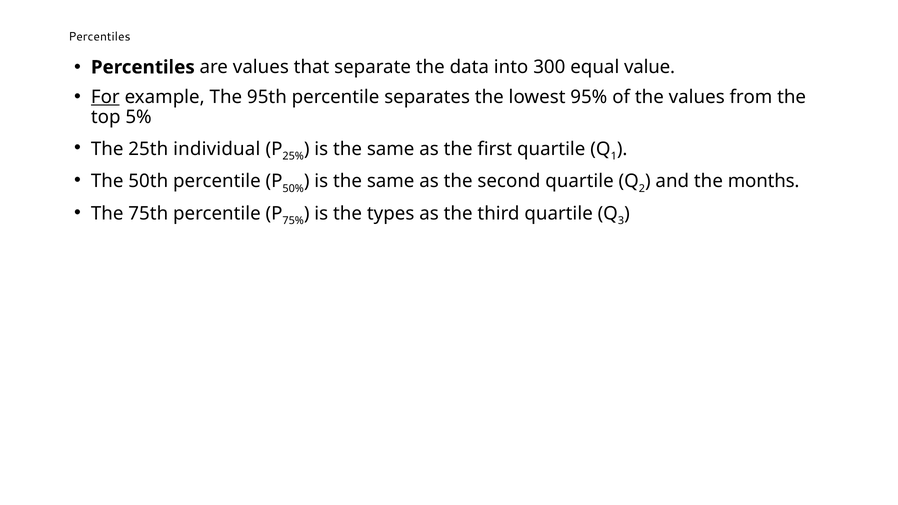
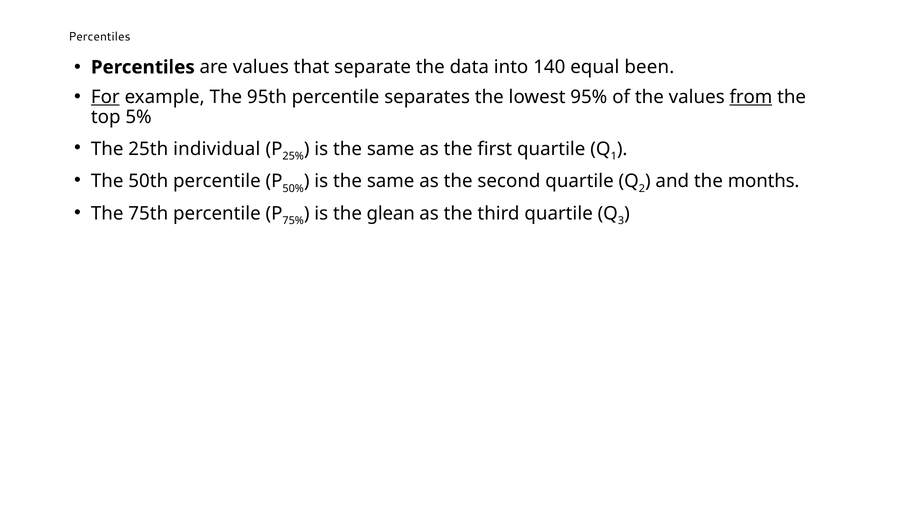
300: 300 -> 140
value: value -> been
from underline: none -> present
types: types -> glean
